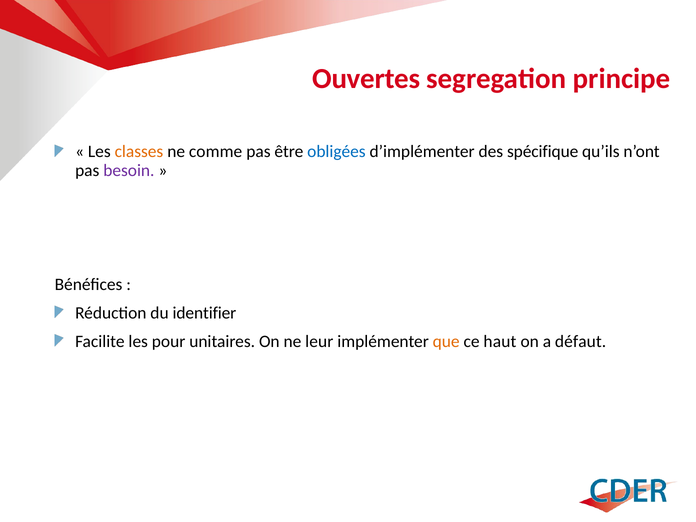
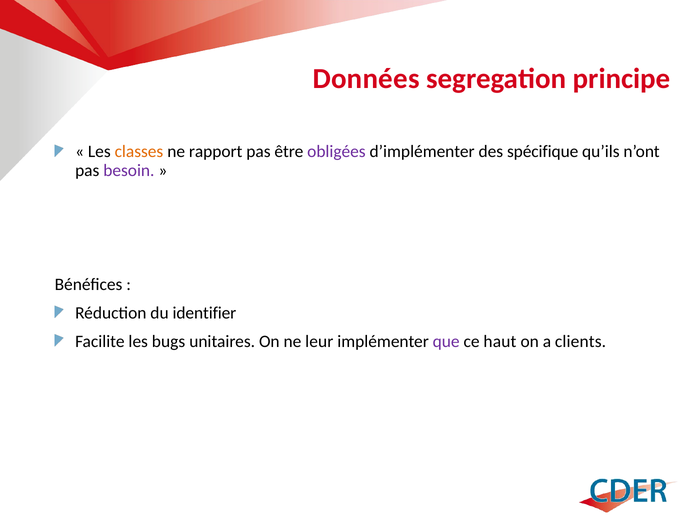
Ouvertes: Ouvertes -> Données
comme: comme -> rapport
obligées colour: blue -> purple
pour: pour -> bugs
que colour: orange -> purple
défaut: défaut -> clients
